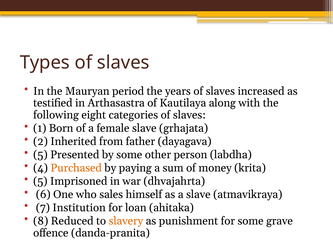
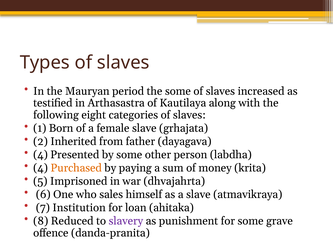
the years: years -> some
5 at (40, 155): 5 -> 4
slavery colour: orange -> purple
